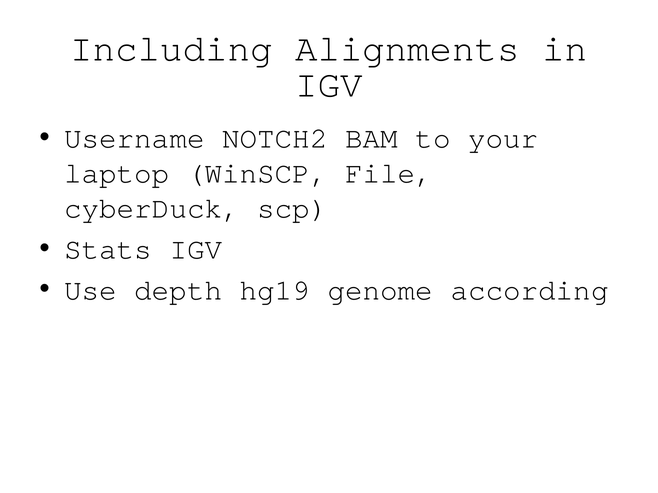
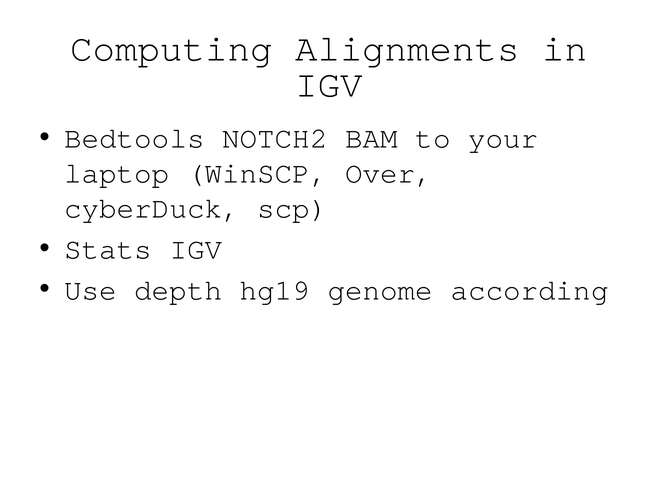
Including: Including -> Computing
Username: Username -> Bedtools
File: File -> Over
